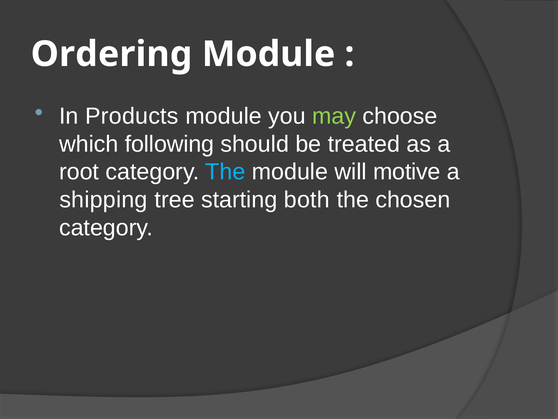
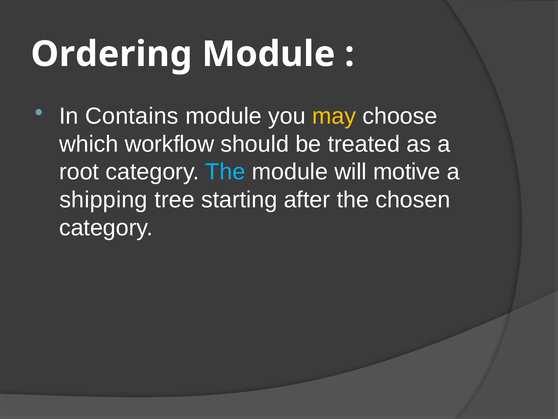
Products: Products -> Contains
may colour: light green -> yellow
following: following -> workflow
both: both -> after
